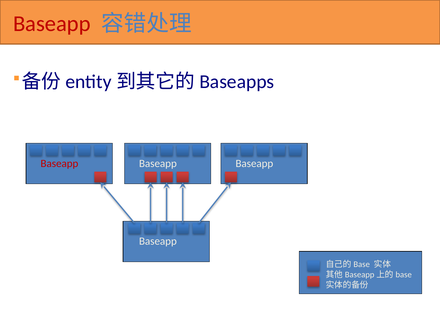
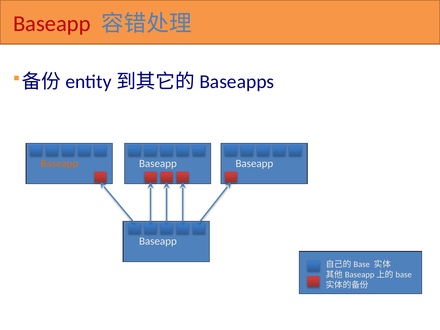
Baseapp at (59, 163) colour: red -> orange
